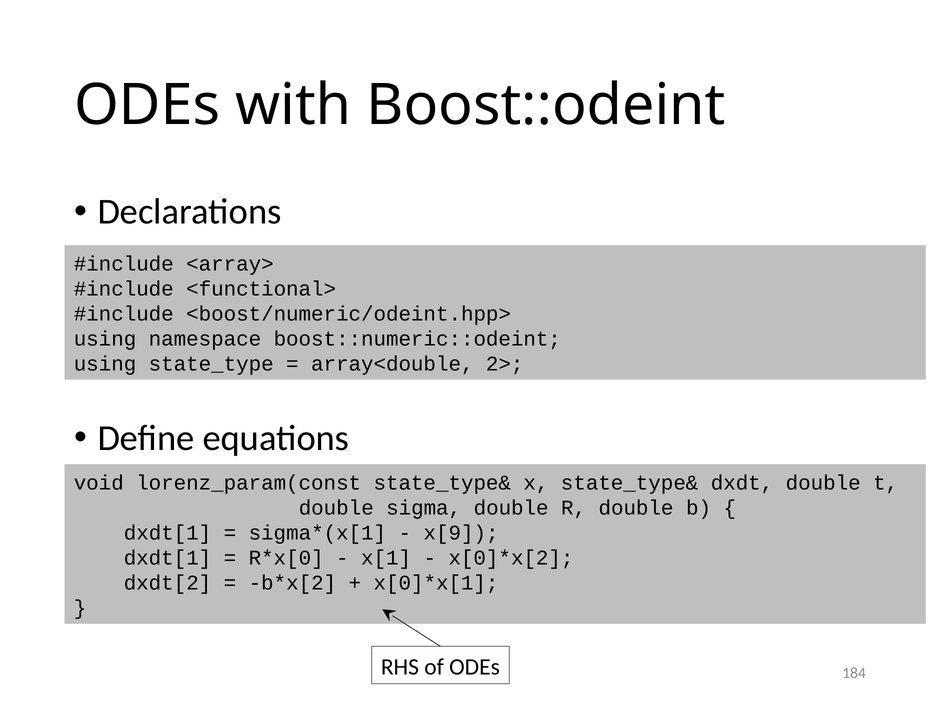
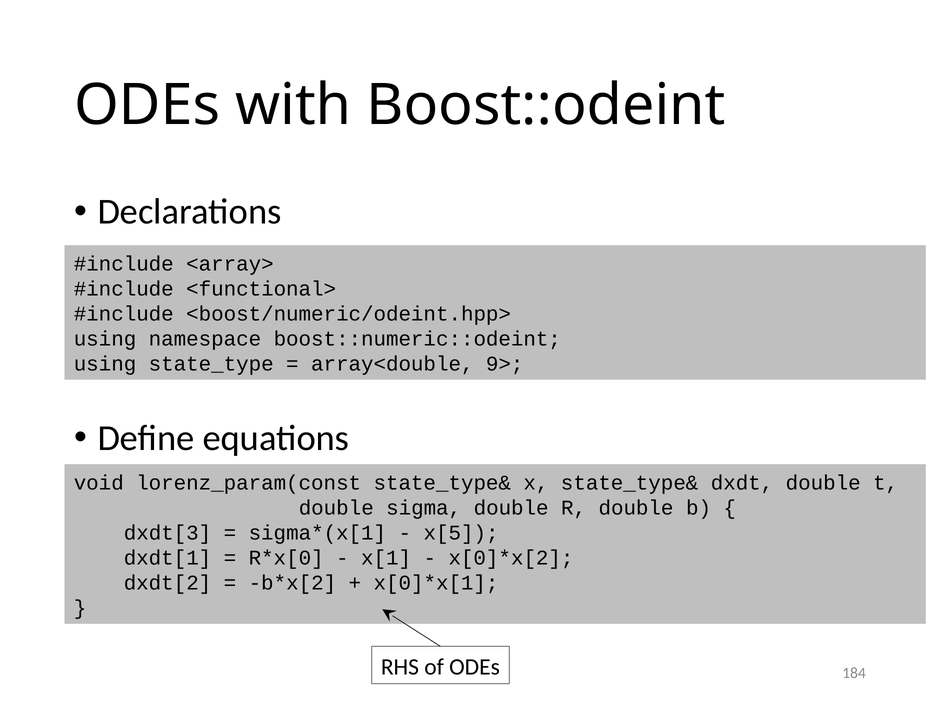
2>: 2> -> 9>
dxdt[1 at (168, 533): dxdt[1 -> dxdt[3
x[9: x[9 -> x[5
